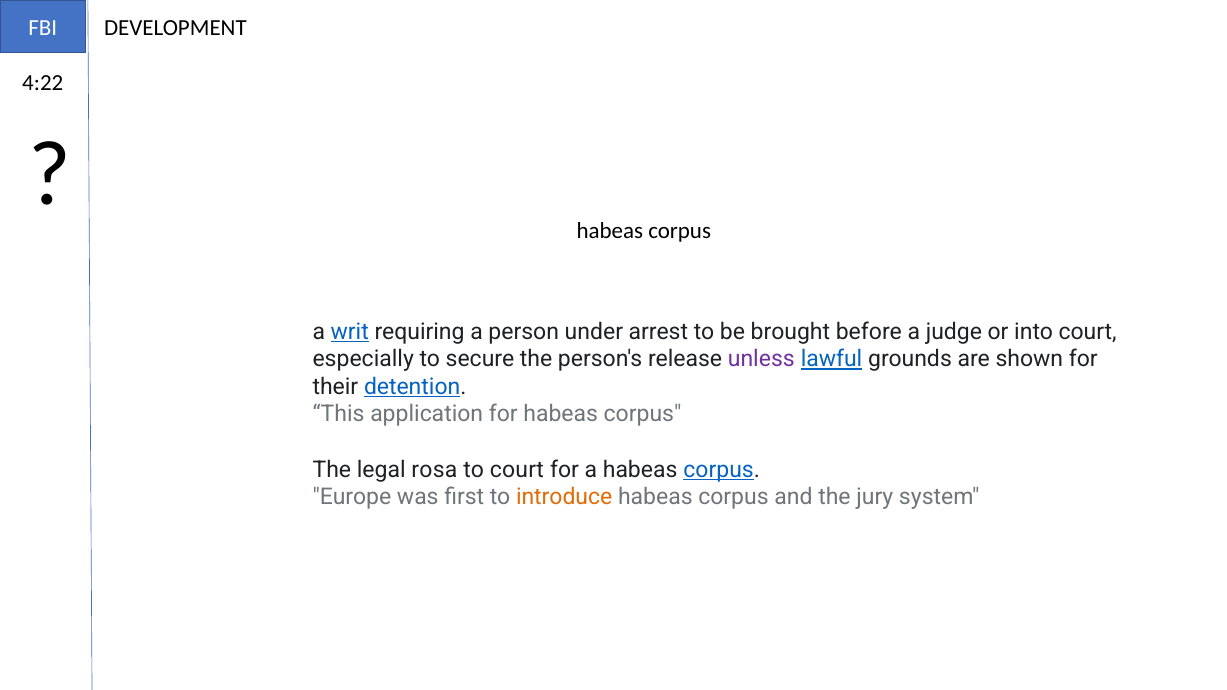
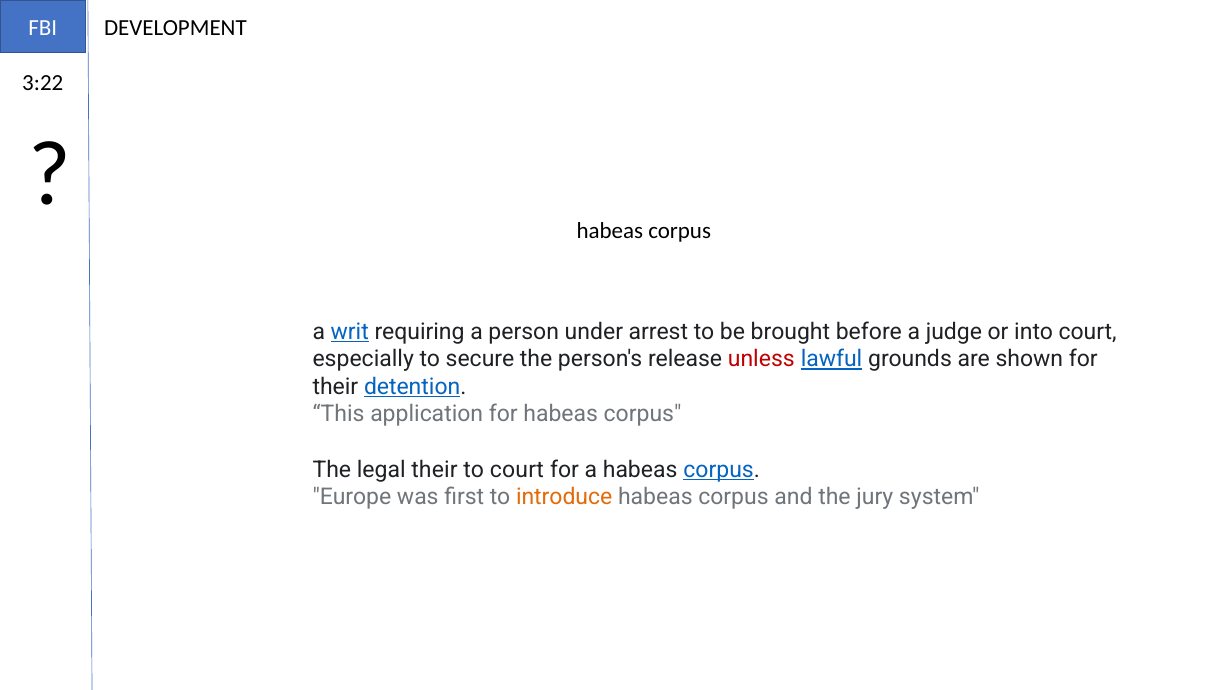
4:22: 4:22 -> 3:22
unless colour: purple -> red
legal rosa: rosa -> their
